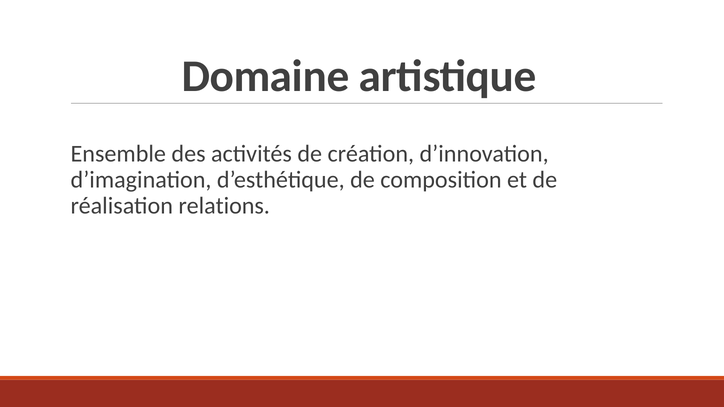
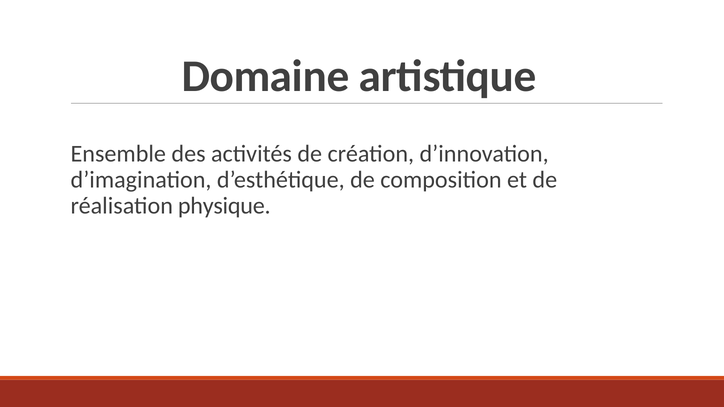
relations: relations -> physique
